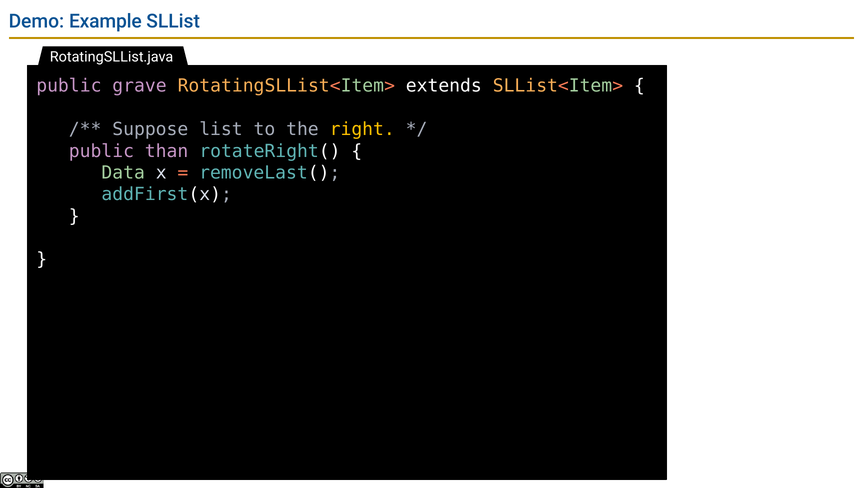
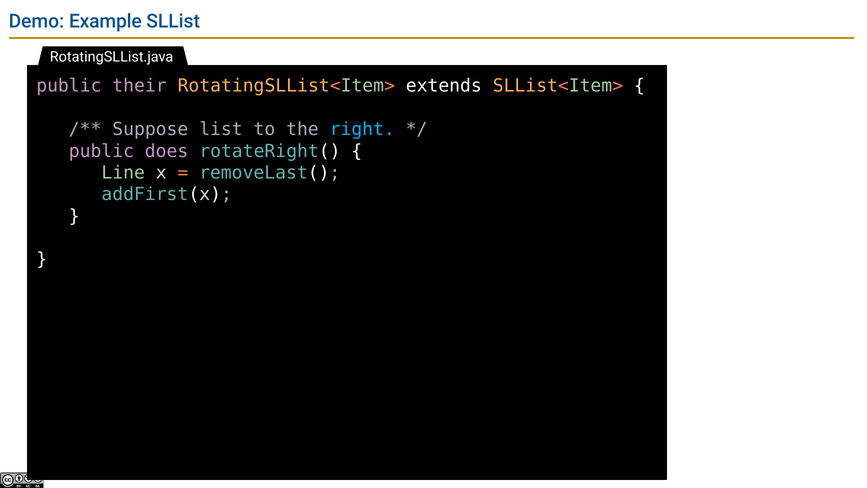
grave: grave -> their
right colour: yellow -> light blue
than: than -> does
Data: Data -> Line
